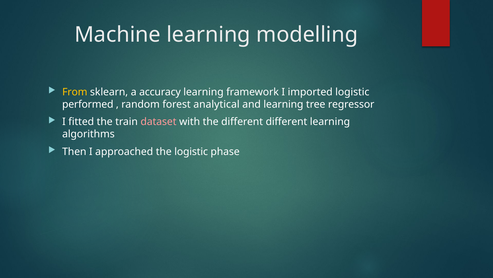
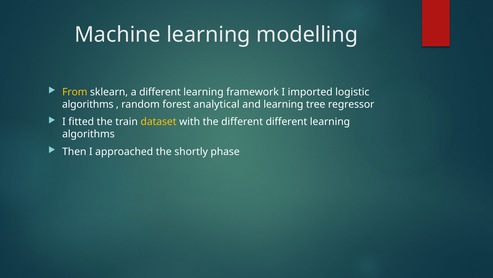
a accuracy: accuracy -> different
performed at (88, 104): performed -> algorithms
dataset colour: pink -> yellow
the logistic: logistic -> shortly
